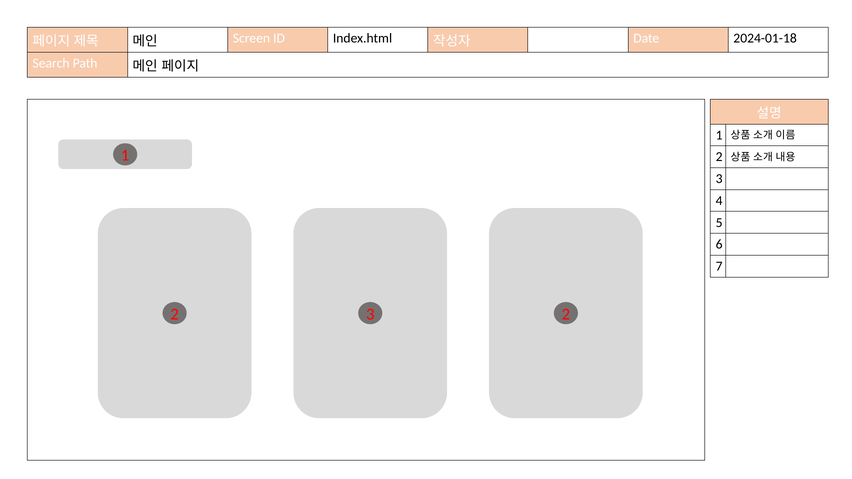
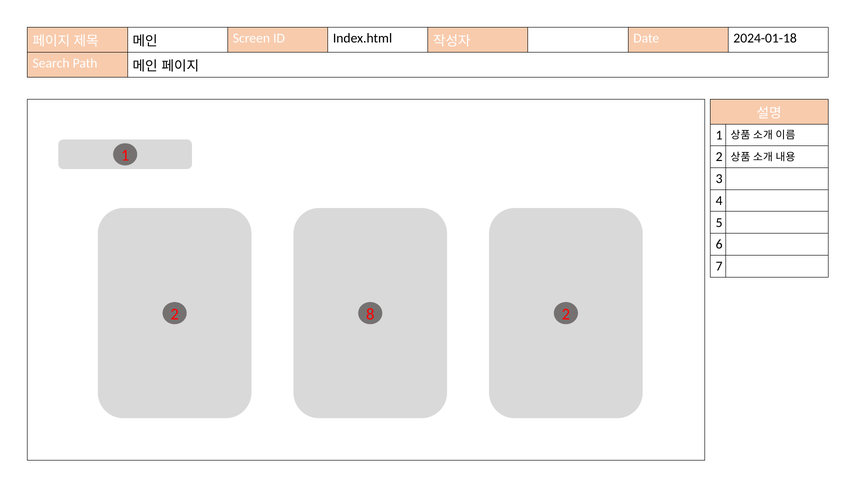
2 3: 3 -> 8
